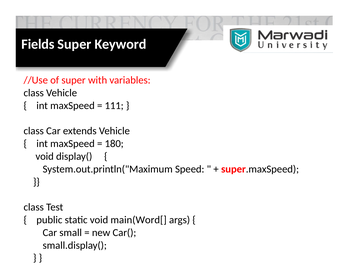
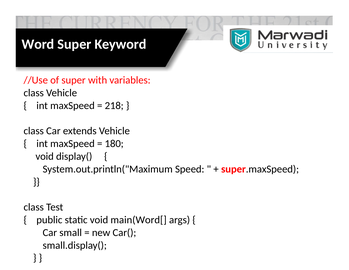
Fields: Fields -> Word
111: 111 -> 218
